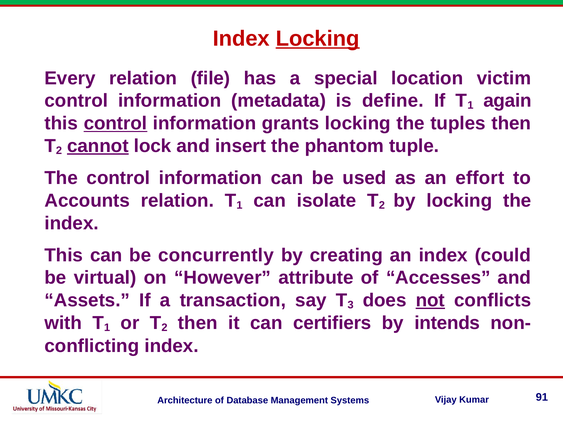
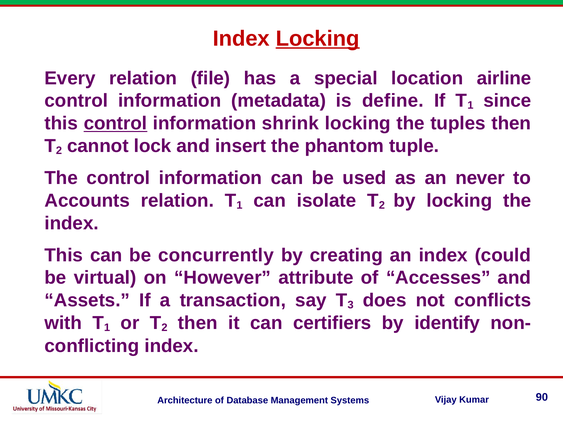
victim: victim -> airline
again: again -> since
grants: grants -> shrink
cannot underline: present -> none
effort: effort -> never
not underline: present -> none
intends: intends -> identify
91: 91 -> 90
